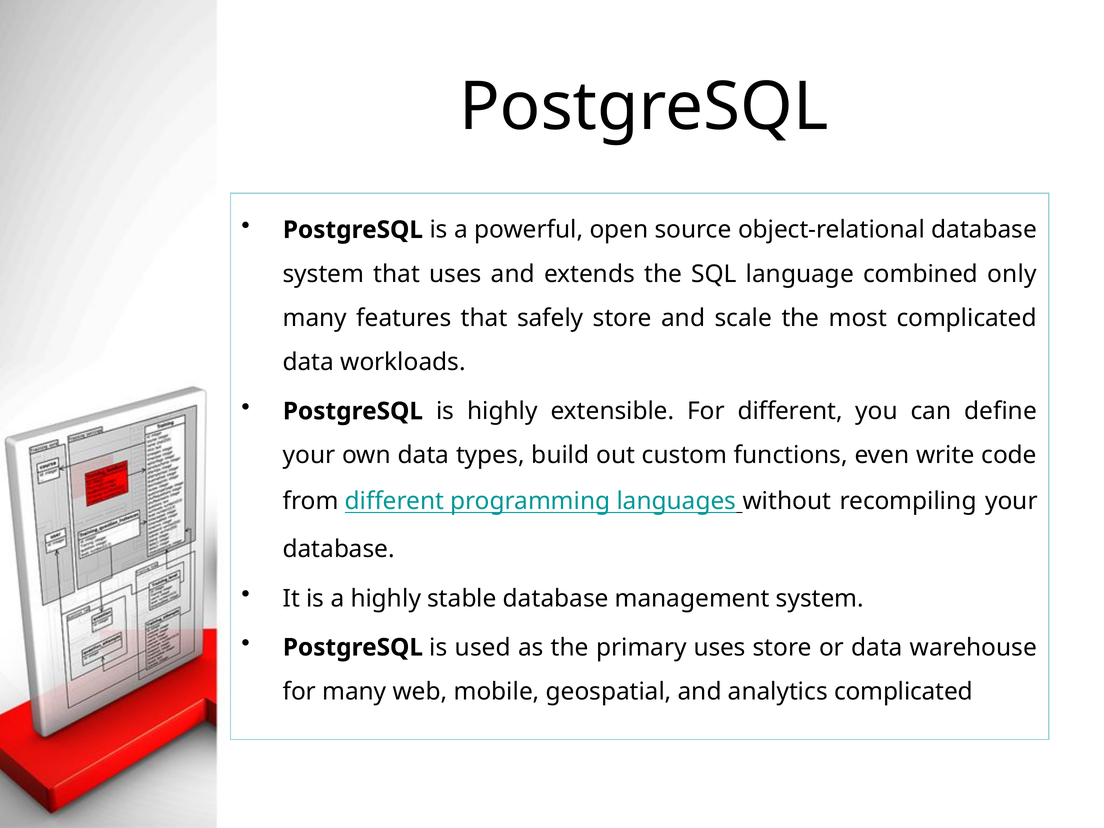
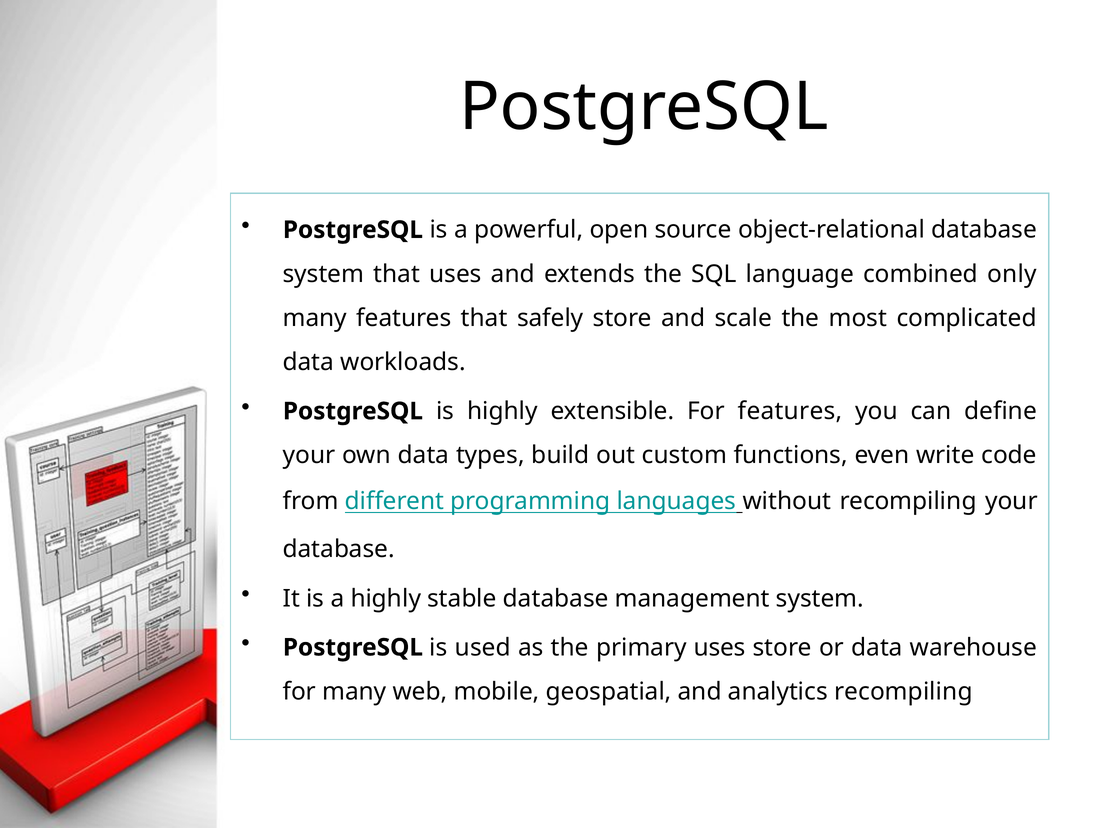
For different: different -> features
analytics complicated: complicated -> recompiling
